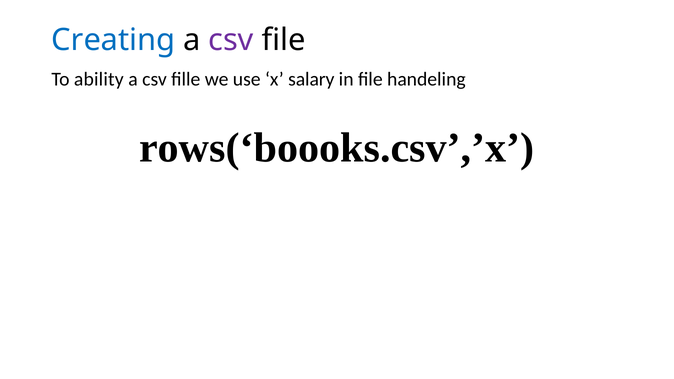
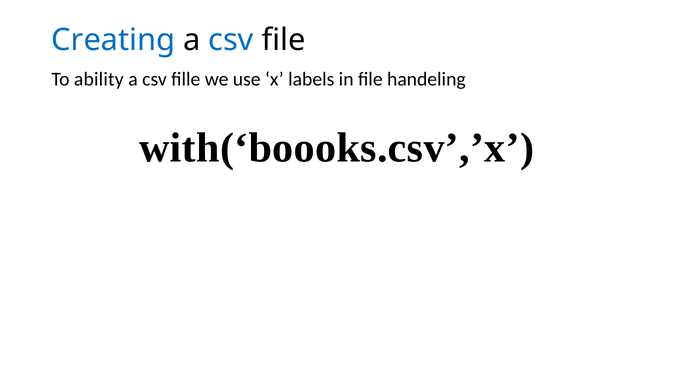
csv at (231, 40) colour: purple -> blue
salary: salary -> labels
rows(‘boooks.csv’,’x: rows(‘boooks.csv’,’x -> with(‘boooks.csv’,’x
